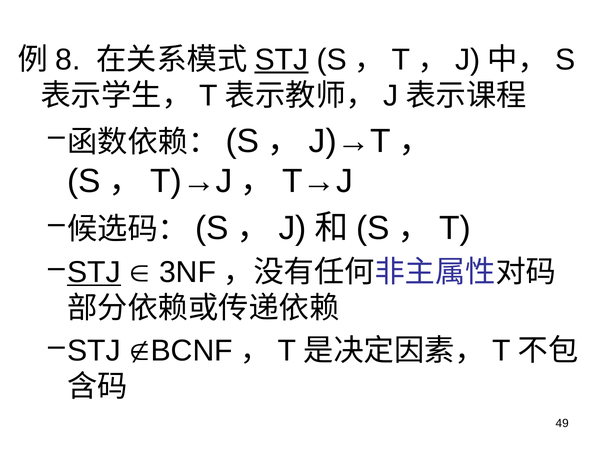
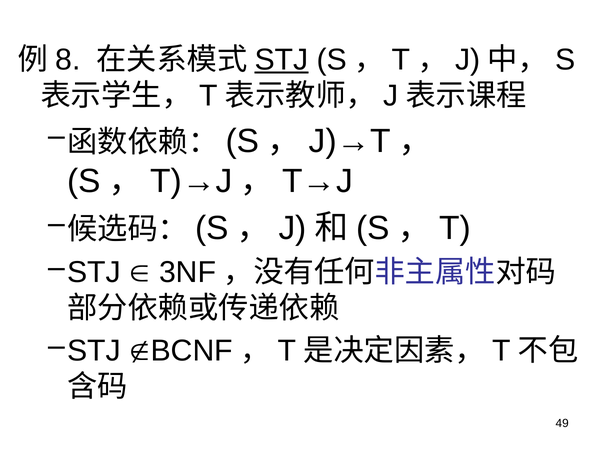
STJ at (94, 273) underline: present -> none
